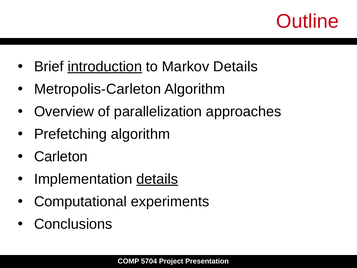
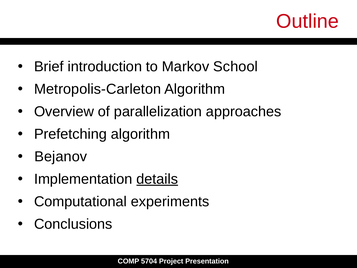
introduction underline: present -> none
Markov Details: Details -> School
Carleton: Carleton -> Bejanov
